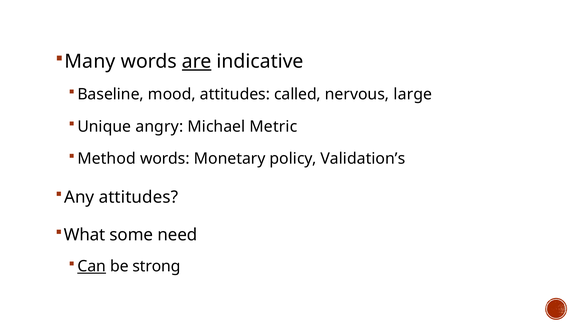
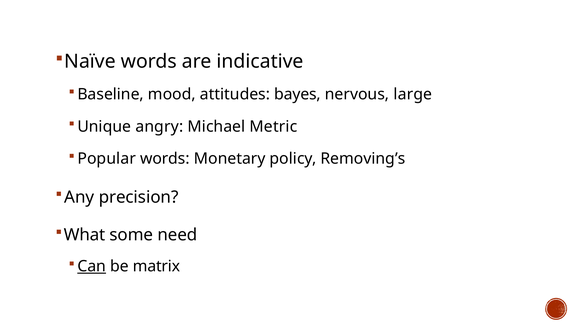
Many: Many -> Naïve
are underline: present -> none
called: called -> bayes
Method: Method -> Popular
Validation’s: Validation’s -> Removing’s
Any attitudes: attitudes -> precision
strong: strong -> matrix
